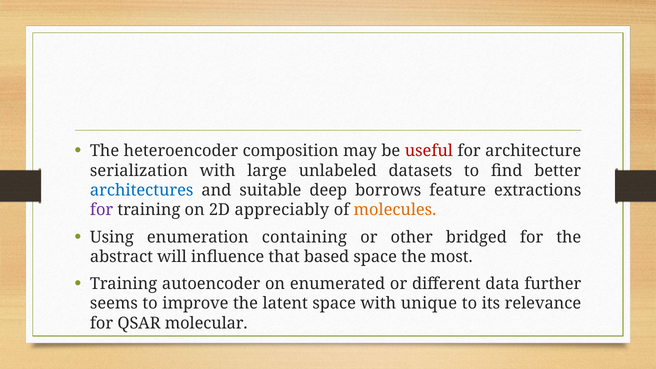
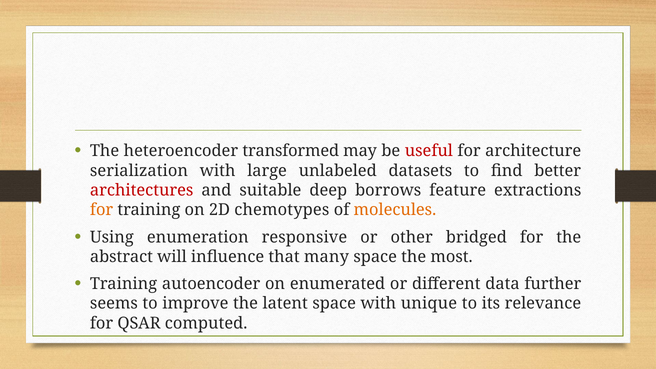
composition: composition -> transformed
architectures colour: blue -> red
for at (102, 210) colour: purple -> orange
appreciably: appreciably -> chemotypes
containing: containing -> responsive
based: based -> many
molecular: molecular -> computed
